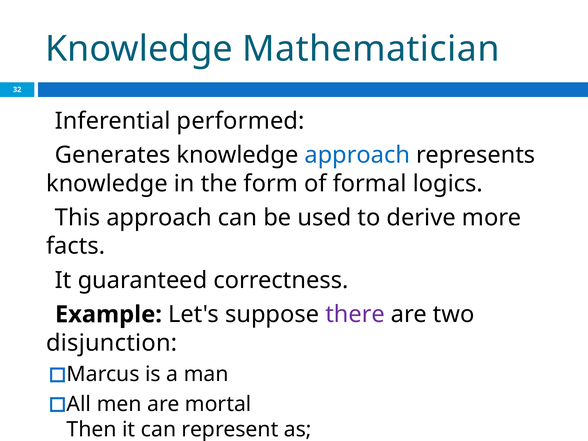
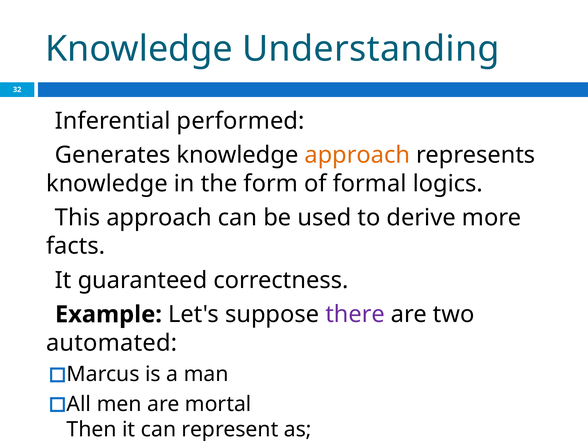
Mathematician: Mathematician -> Understanding
approach at (357, 155) colour: blue -> orange
disjunction: disjunction -> automated
